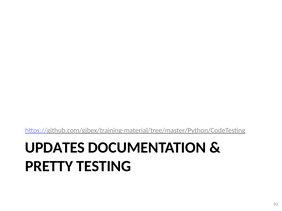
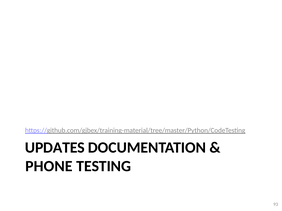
PRETTY: PRETTY -> PHONE
